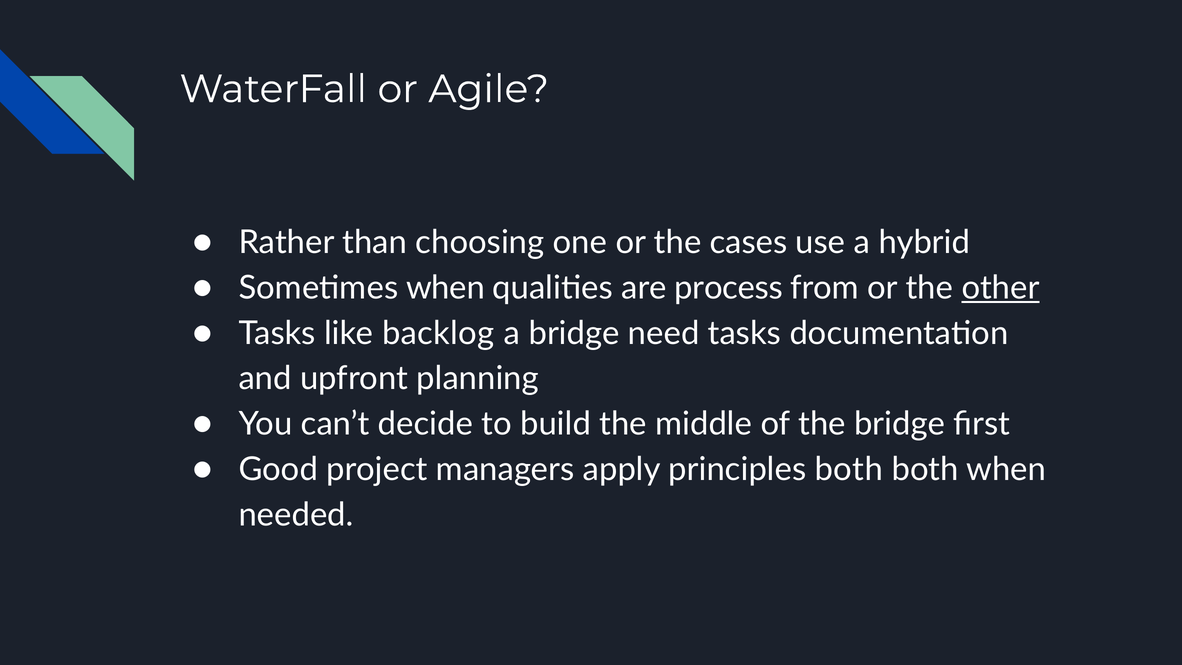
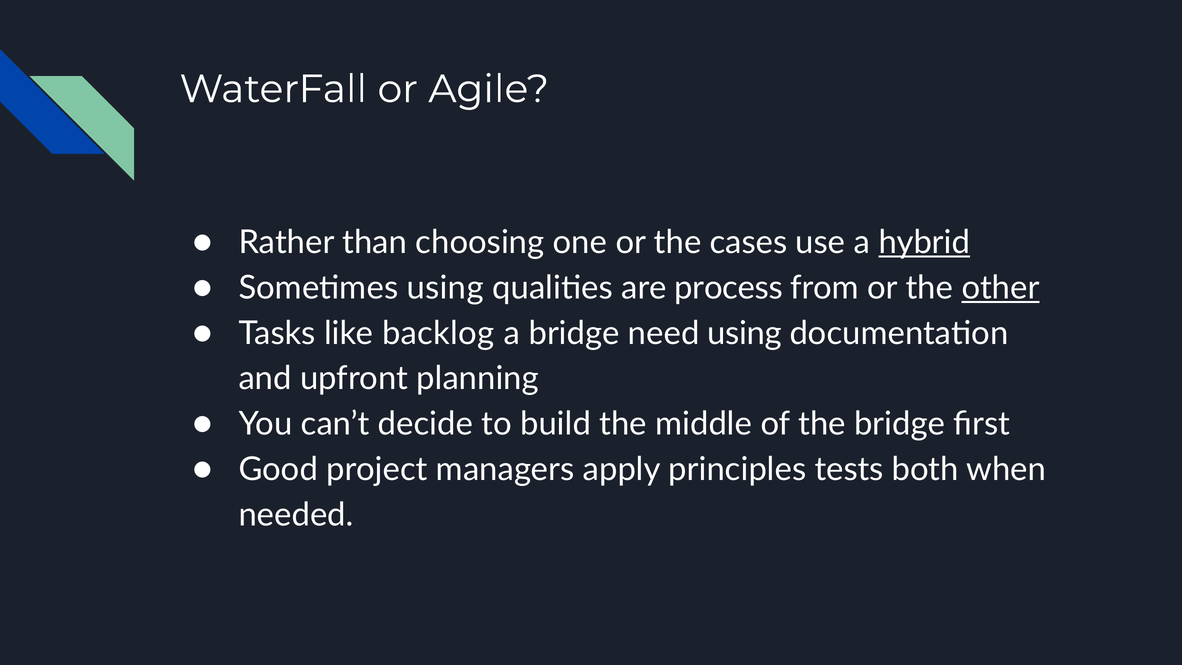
hybrid underline: none -> present
Sometimes when: when -> using
need tasks: tasks -> using
principles both: both -> tests
